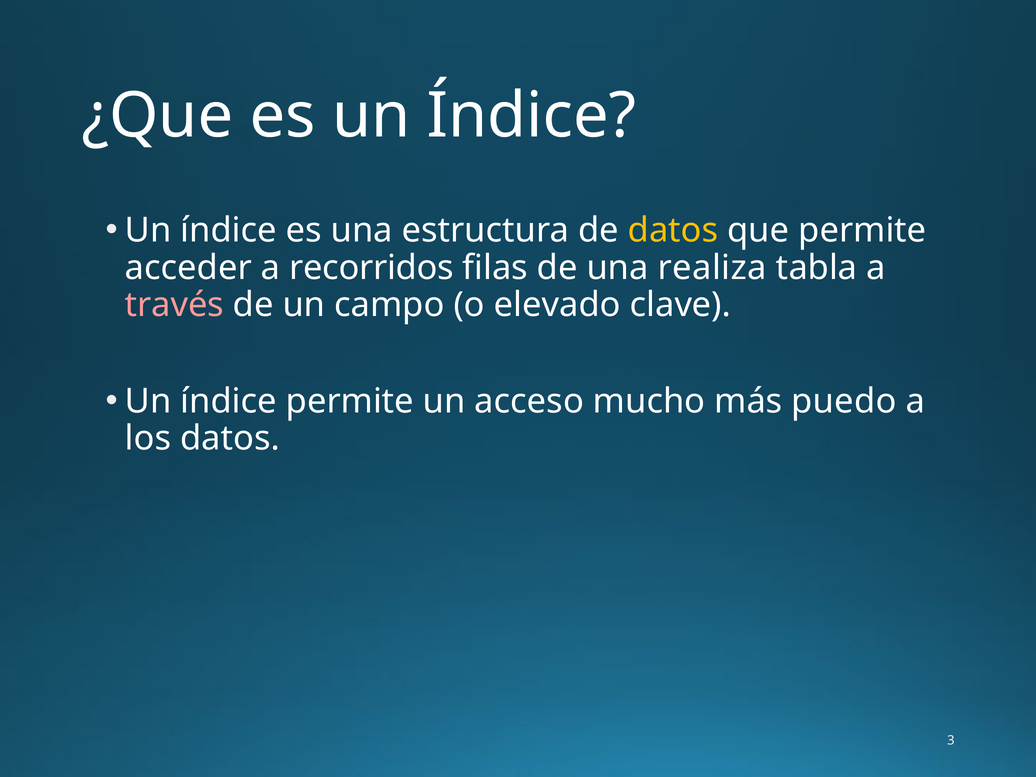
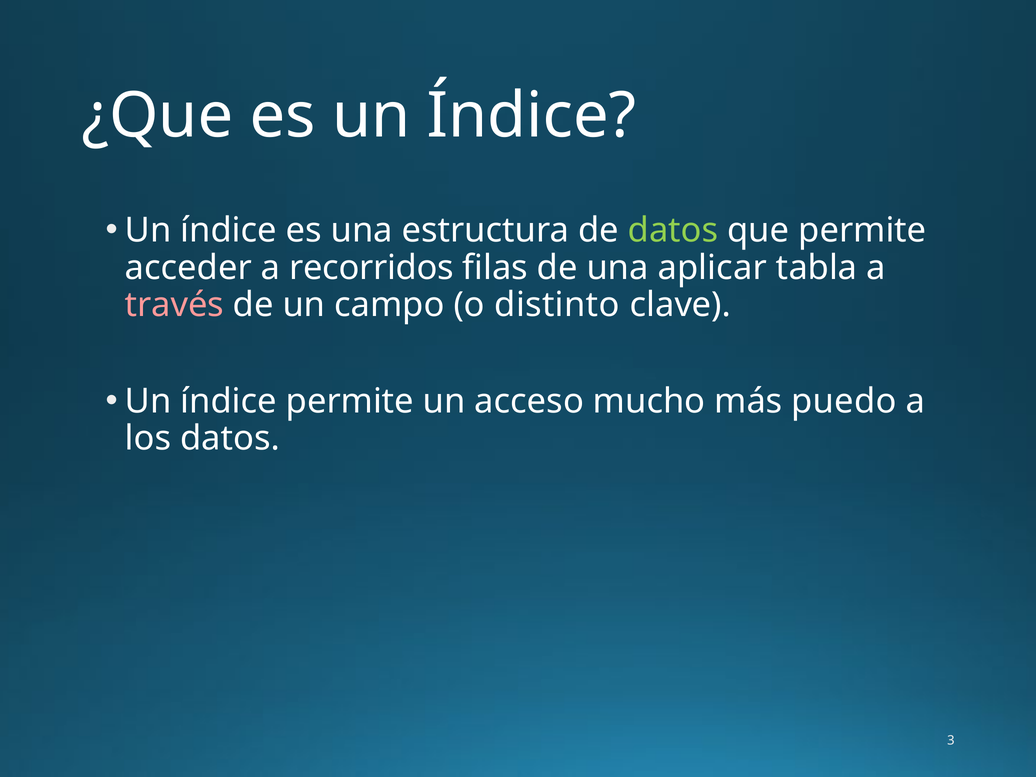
datos at (673, 230) colour: yellow -> light green
realiza: realiza -> aplicar
elevado: elevado -> distinto
